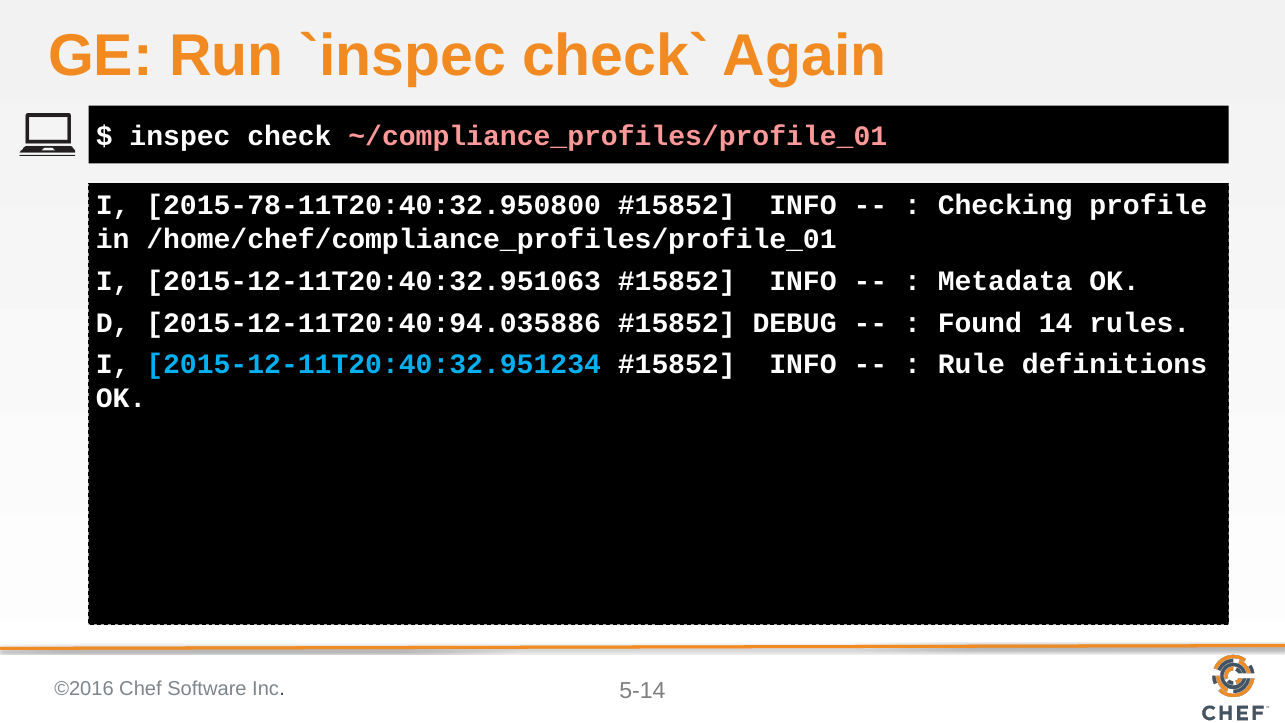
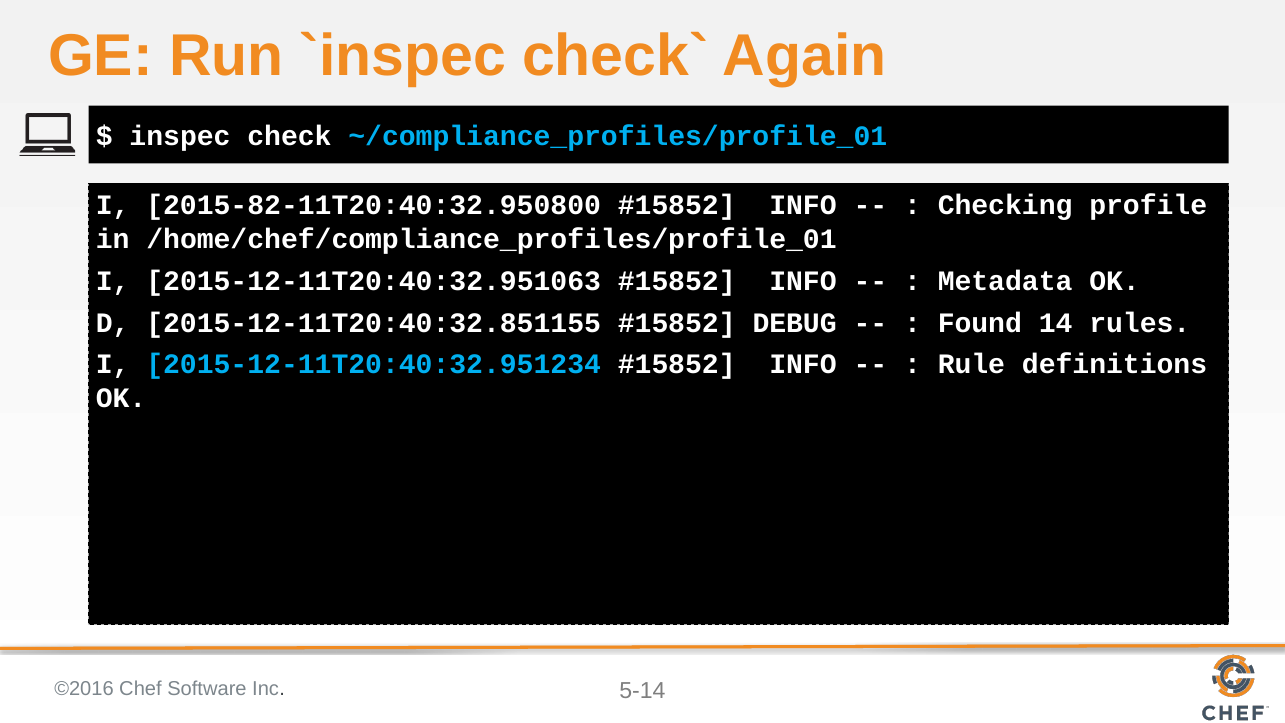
~/compliance_profiles/profile_01 colour: pink -> light blue
2015-78-11T20:40:32.950800: 2015-78-11T20:40:32.950800 -> 2015-82-11T20:40:32.950800
2015-12-11T20:40:94.035886: 2015-12-11T20:40:94.035886 -> 2015-12-11T20:40:32.851155
